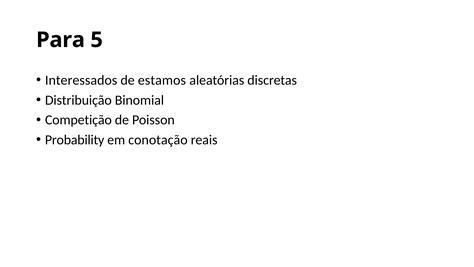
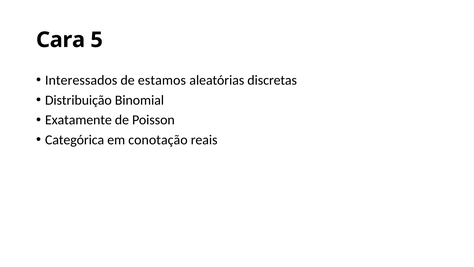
Para: Para -> Cara
Competição: Competição -> Exatamente
Probability: Probability -> Categórica
